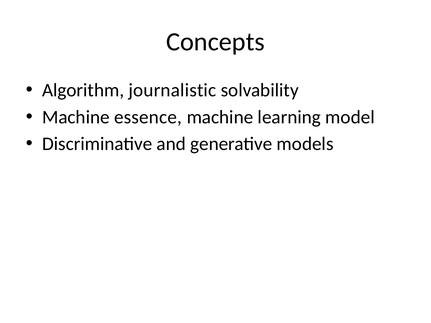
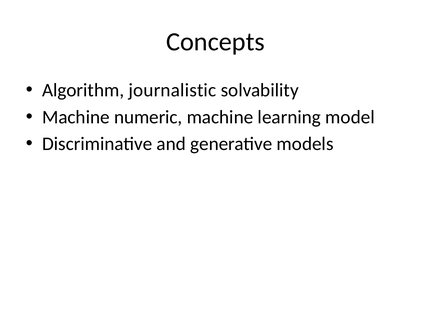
essence: essence -> numeric
